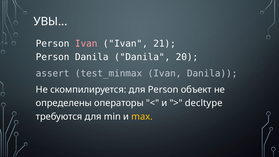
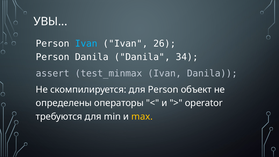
Ivan at (86, 44) colour: pink -> light blue
21: 21 -> 26
20: 20 -> 34
decltype: decltype -> operator
